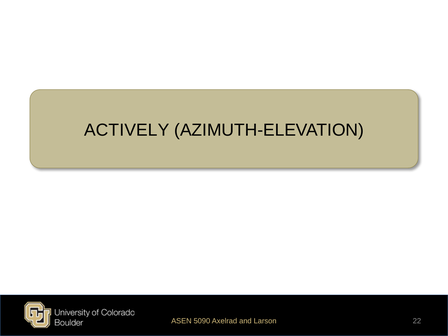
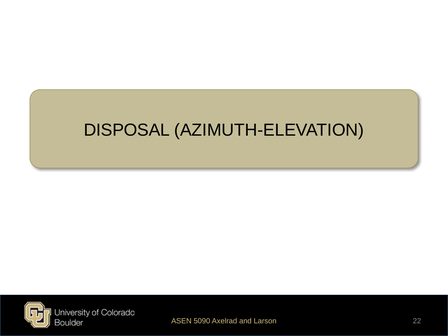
ACTIVELY: ACTIVELY -> DISPOSAL
